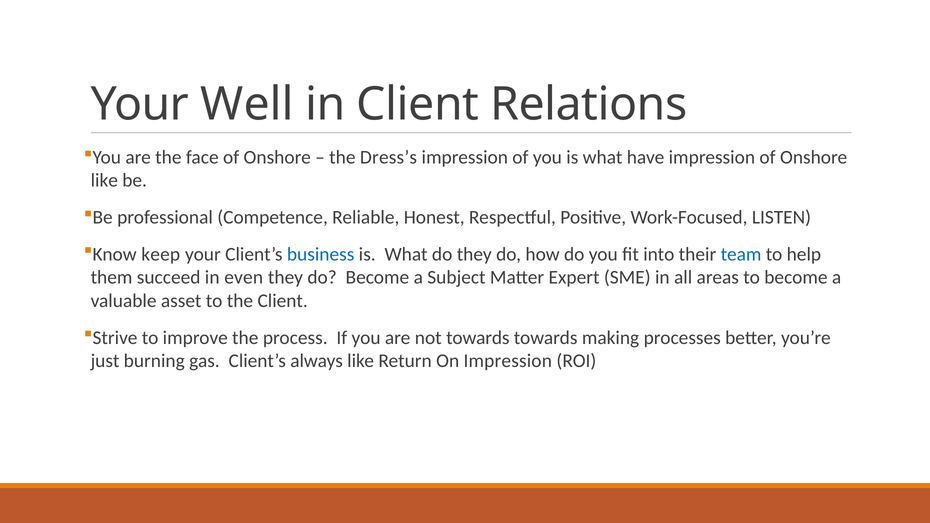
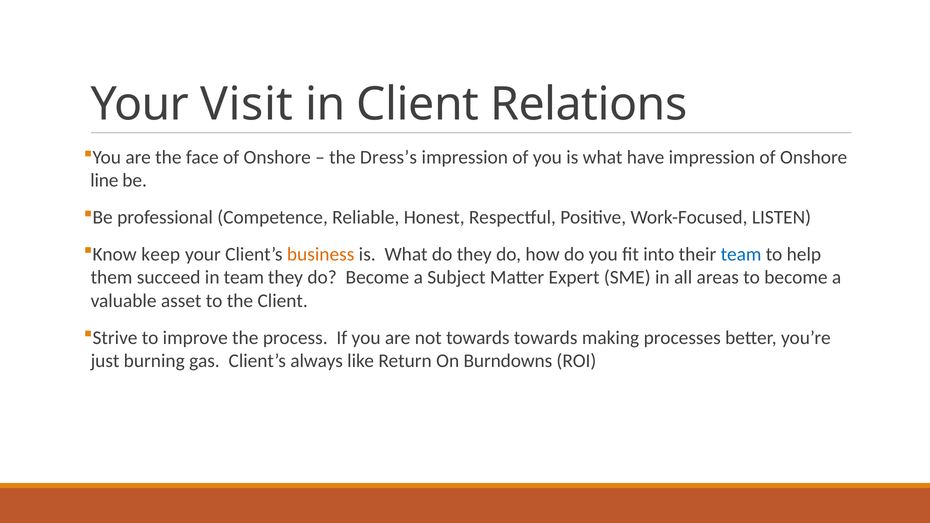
Well: Well -> Visit
like at (104, 181): like -> line
business colour: blue -> orange
in even: even -> team
On Impression: Impression -> Burndowns
